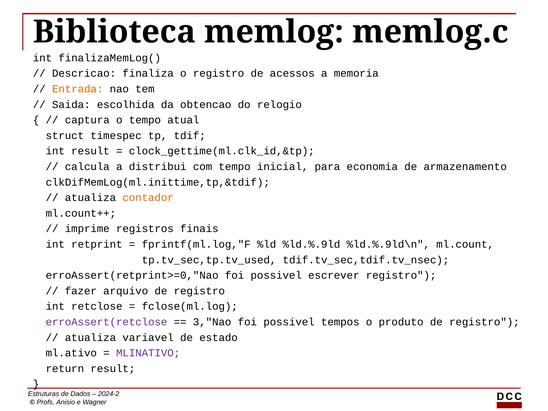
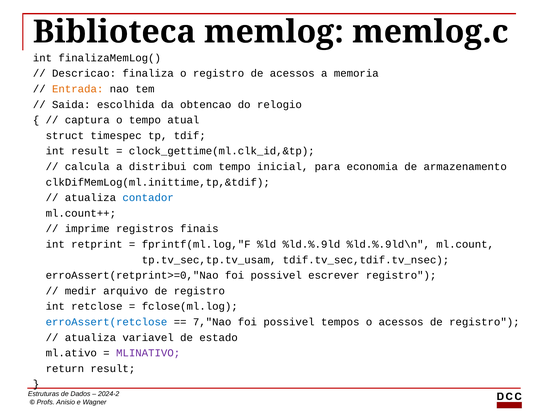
contador colour: orange -> blue
tp.tv_sec,tp.tv_used: tp.tv_sec,tp.tv_used -> tp.tv_sec,tp.tv_usam
fazer: fazer -> medir
erroAssert(retclose colour: purple -> blue
3,"Nao: 3,"Nao -> 7,"Nao
o produto: produto -> acessos
